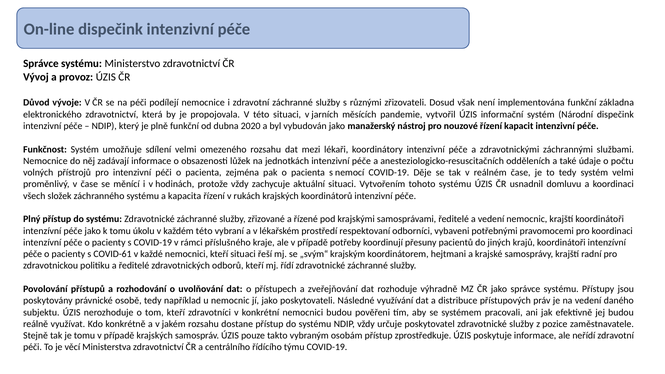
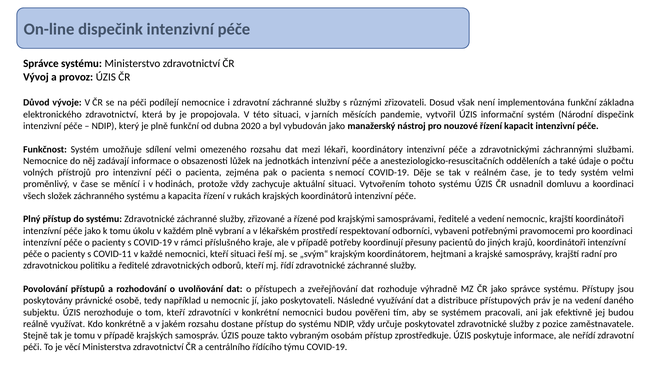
každém této: této -> plně
COVID-61: COVID-61 -> COVID-11
